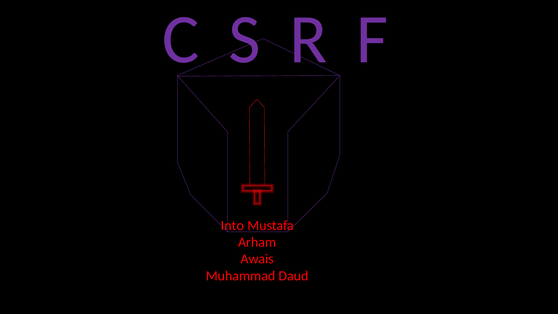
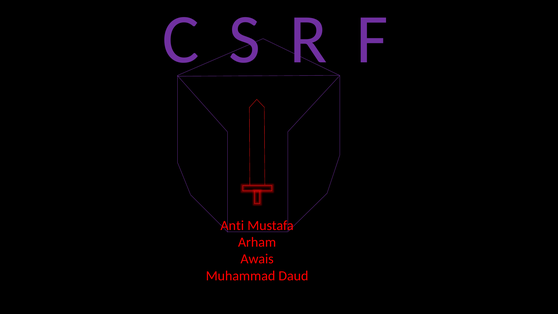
Into: Into -> Anti
